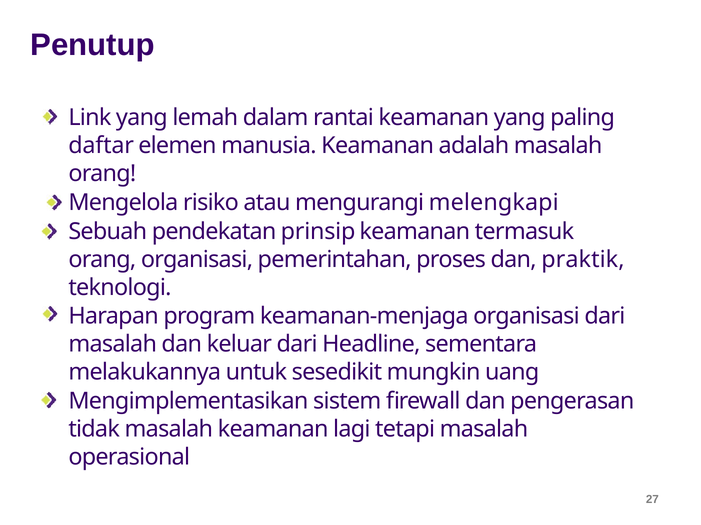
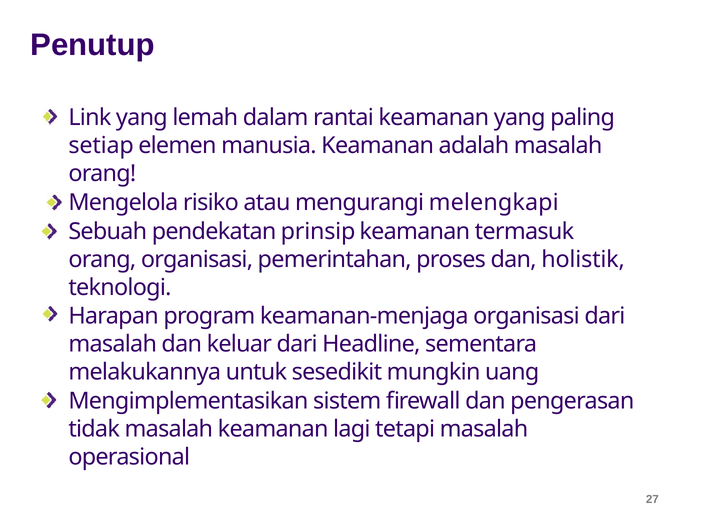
daftar: daftar -> setiap
praktik: praktik -> holistik
